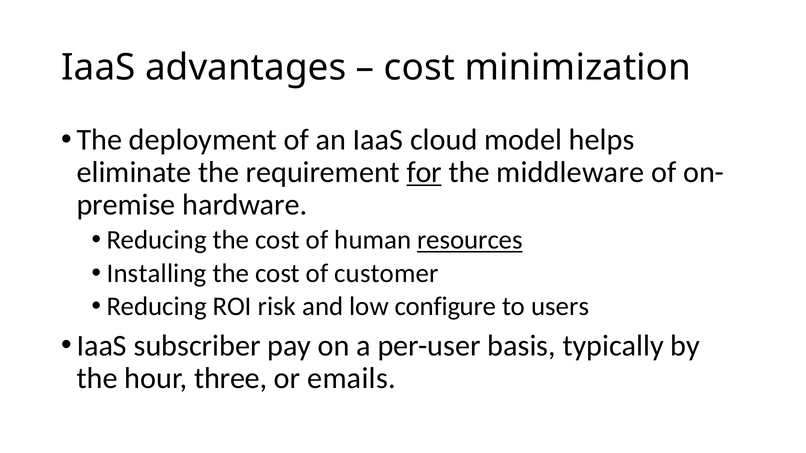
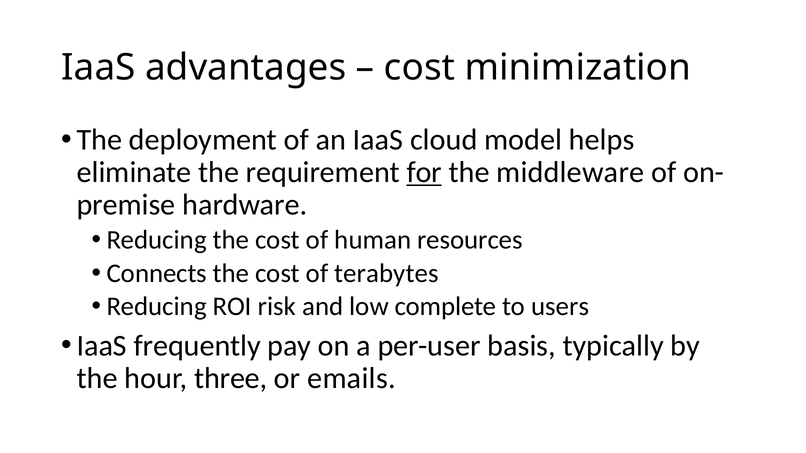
resources underline: present -> none
Installing: Installing -> Connects
customer: customer -> terabytes
configure: configure -> complete
subscriber: subscriber -> frequently
